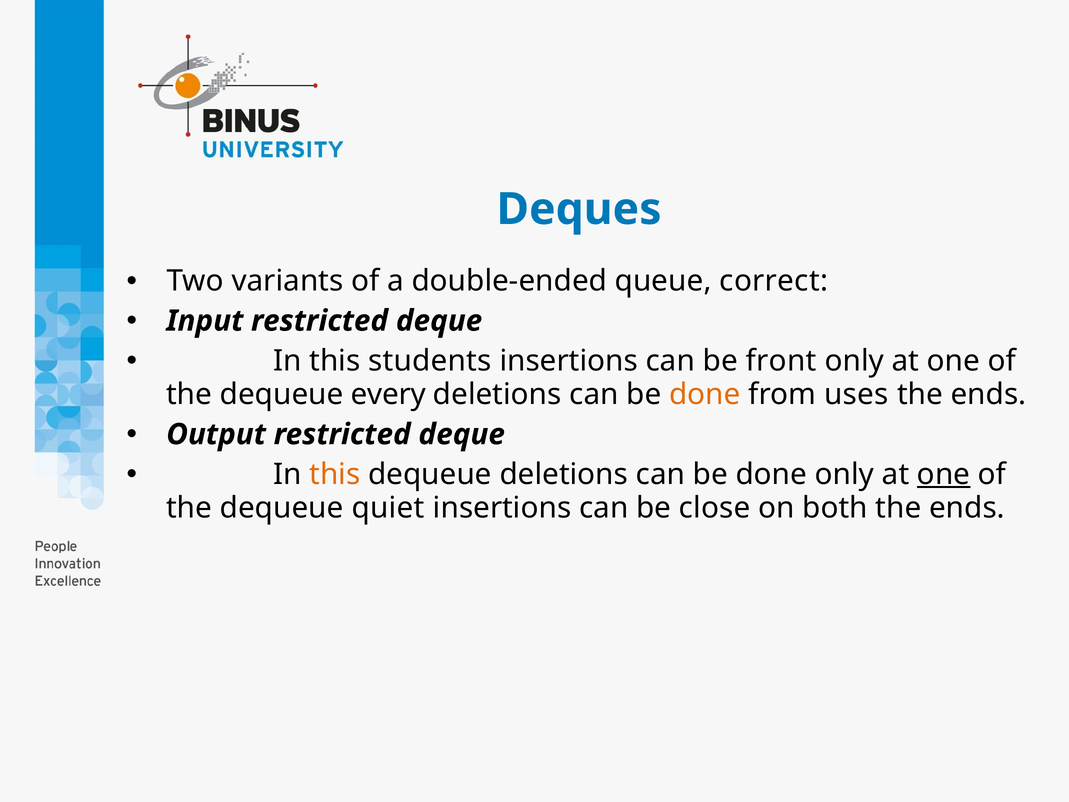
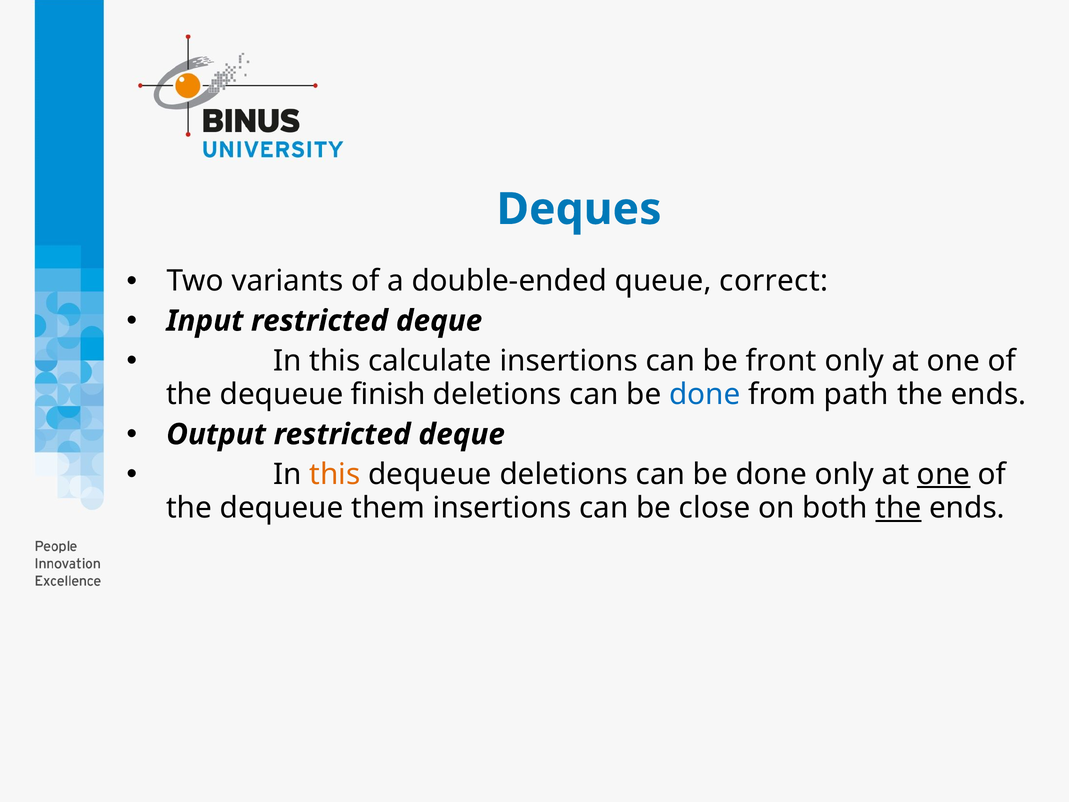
students: students -> calculate
every: every -> finish
done at (705, 394) colour: orange -> blue
uses: uses -> path
quiet: quiet -> them
the at (898, 508) underline: none -> present
